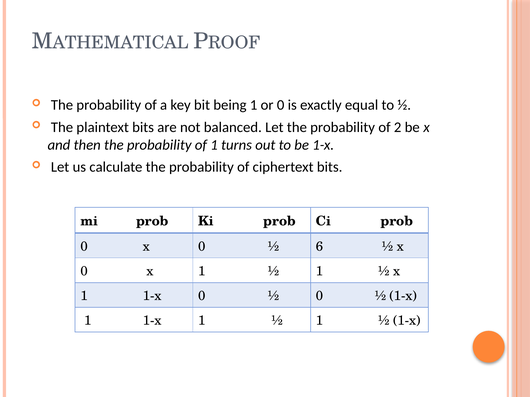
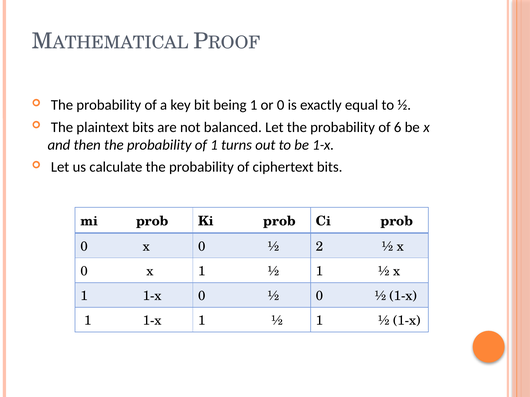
2: 2 -> 6
6: 6 -> 2
